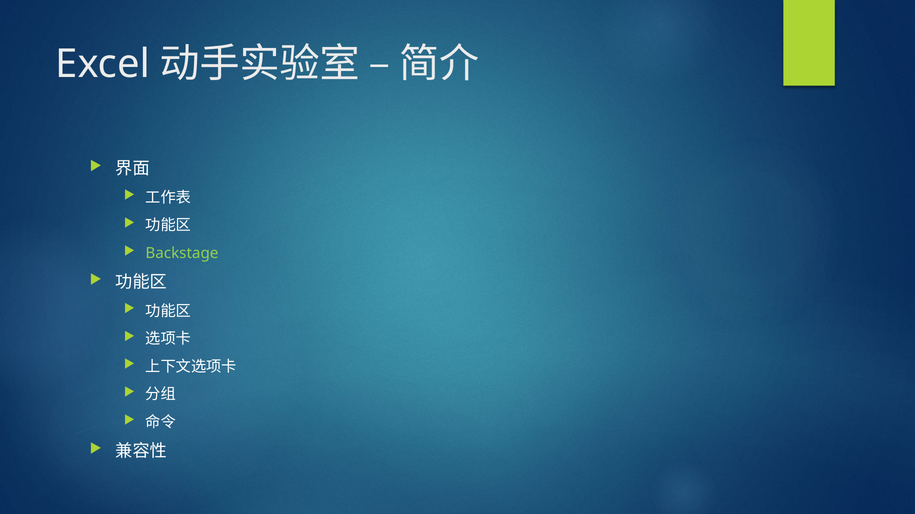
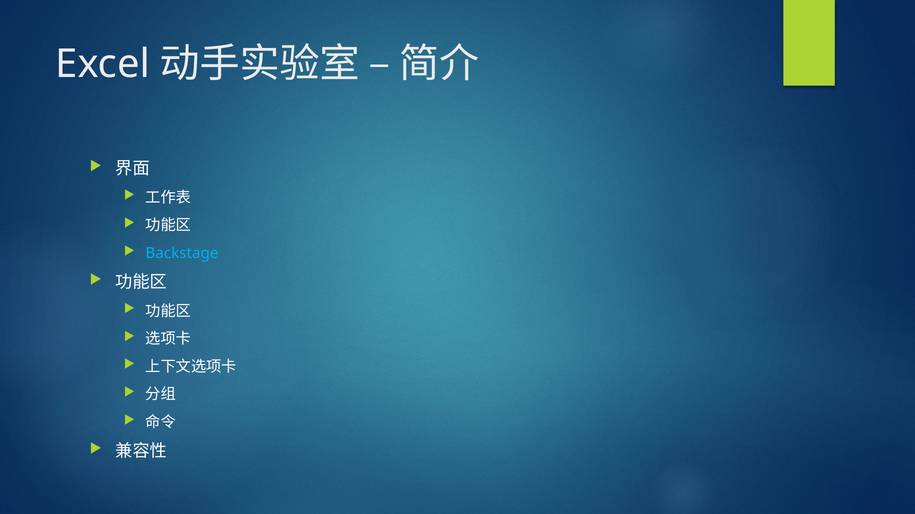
Backstage colour: light green -> light blue
